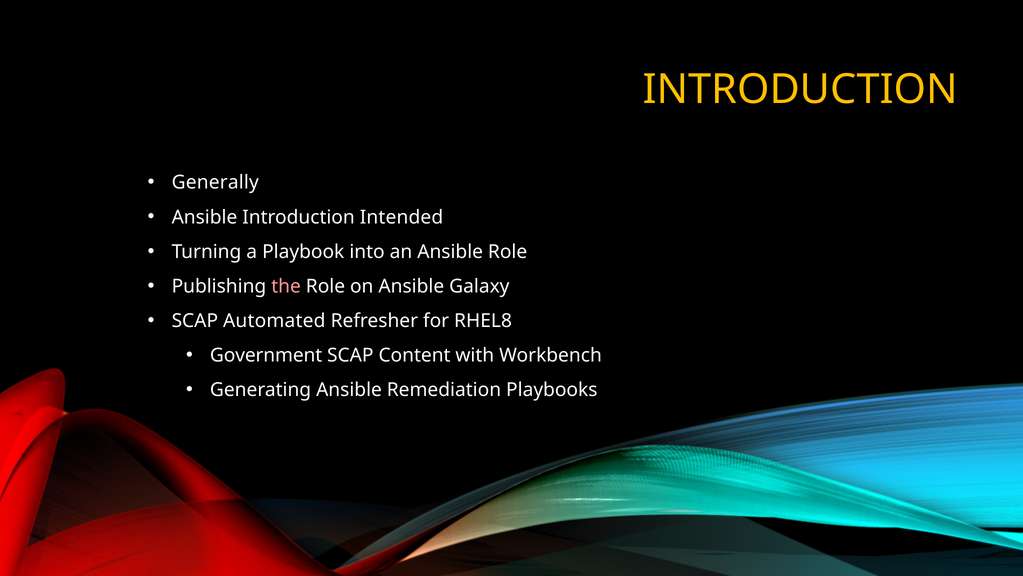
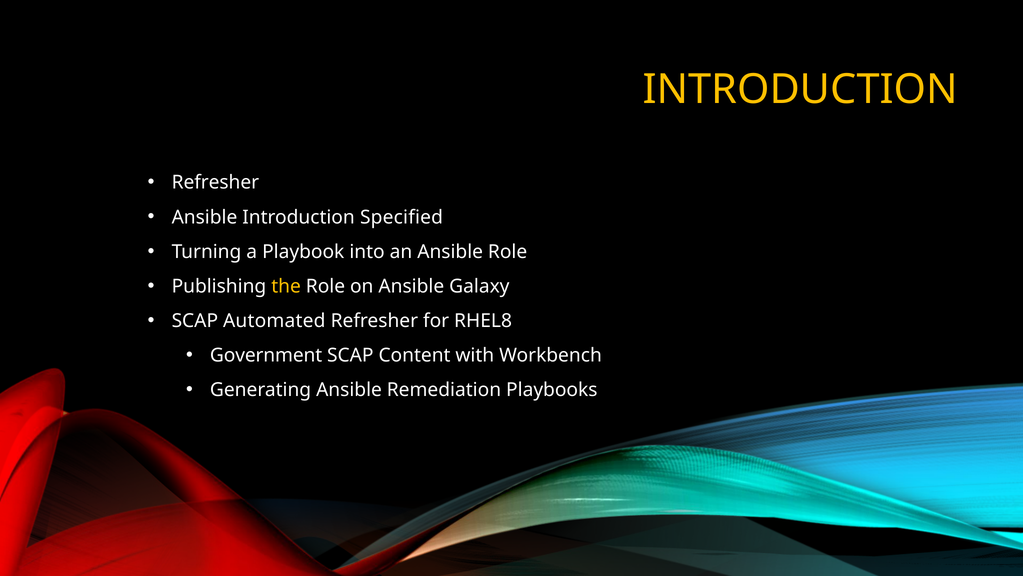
Generally at (215, 182): Generally -> Refresher
Intended: Intended -> Specified
the colour: pink -> yellow
